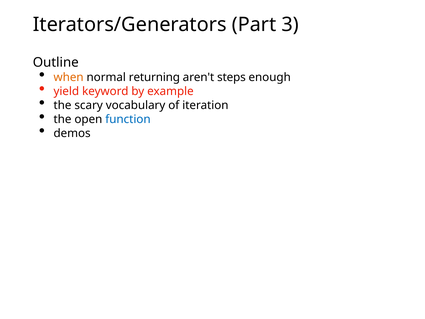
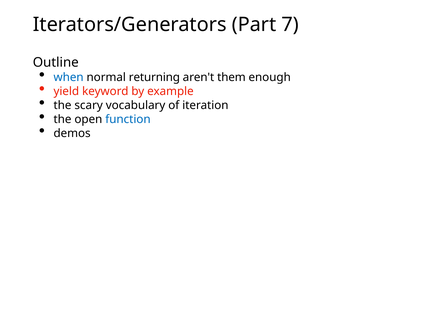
3: 3 -> 7
when colour: orange -> blue
steps: steps -> them
